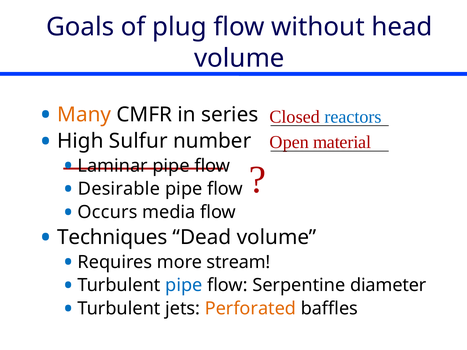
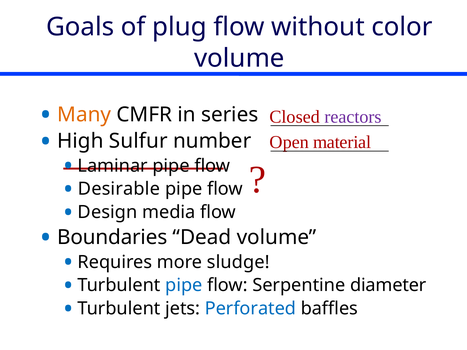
head: head -> color
reactors colour: blue -> purple
Occurs: Occurs -> Design
Techniques: Techniques -> Boundaries
stream: stream -> sludge
Perforated colour: orange -> blue
